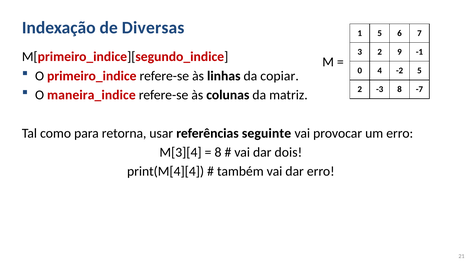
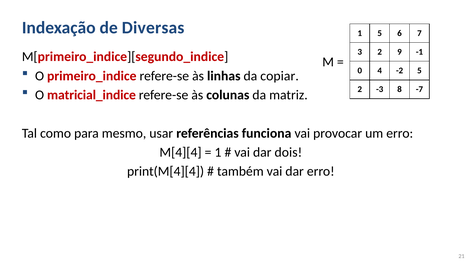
maneira_indice: maneira_indice -> matricial_indice
retorna: retorna -> mesmo
seguinte: seguinte -> funciona
M[3][4: M[3][4 -> M[4][4
8 at (218, 152): 8 -> 1
